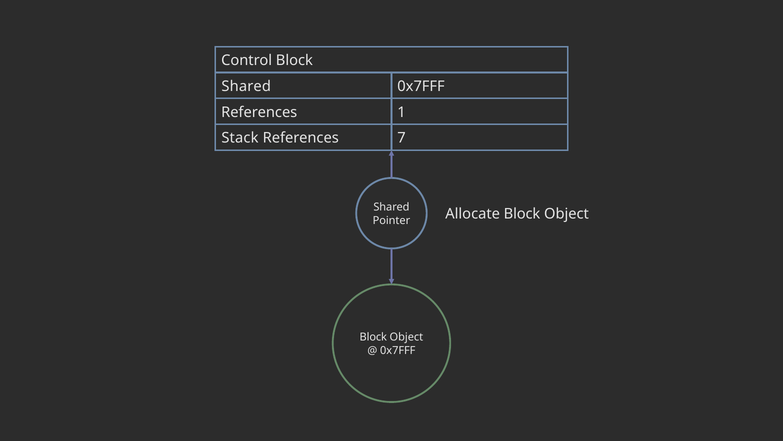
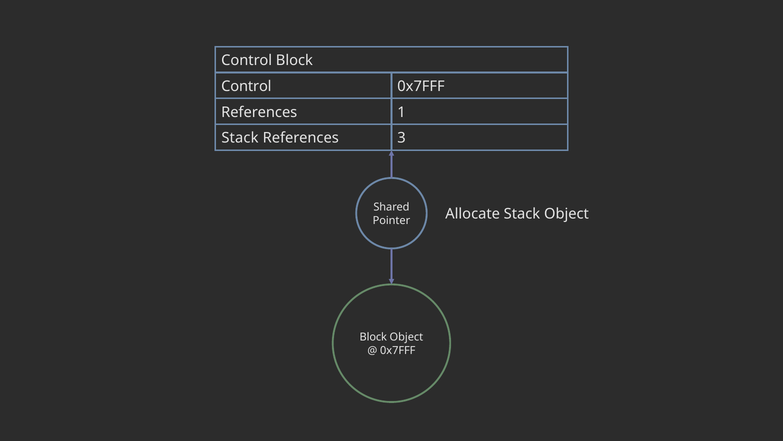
Shared at (246, 86): Shared -> Control
7: 7 -> 3
Allocate Block: Block -> Stack
